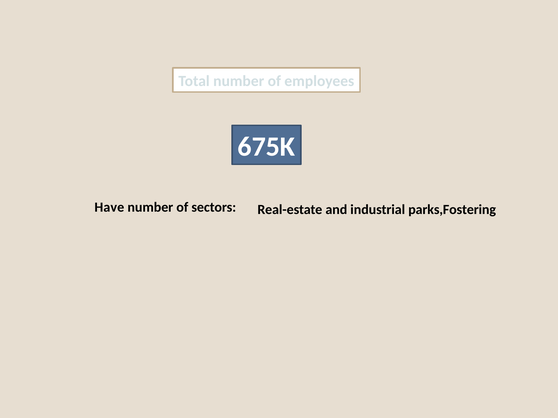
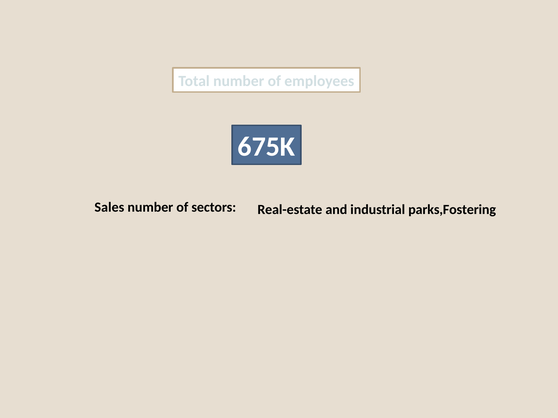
Have: Have -> Sales
